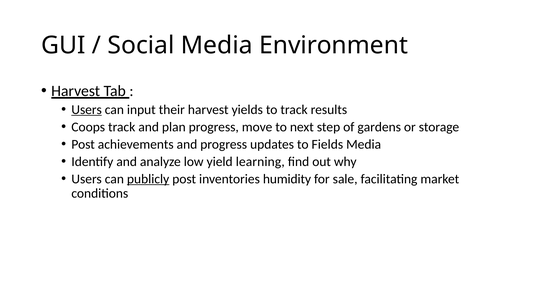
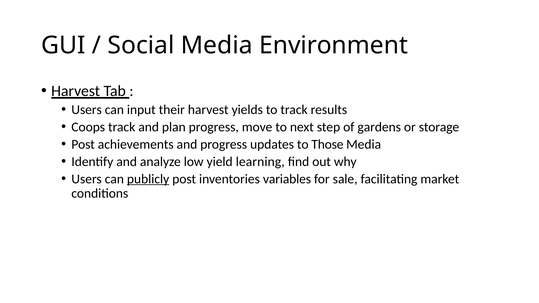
Users at (87, 110) underline: present -> none
Fields: Fields -> Those
humidity: humidity -> variables
